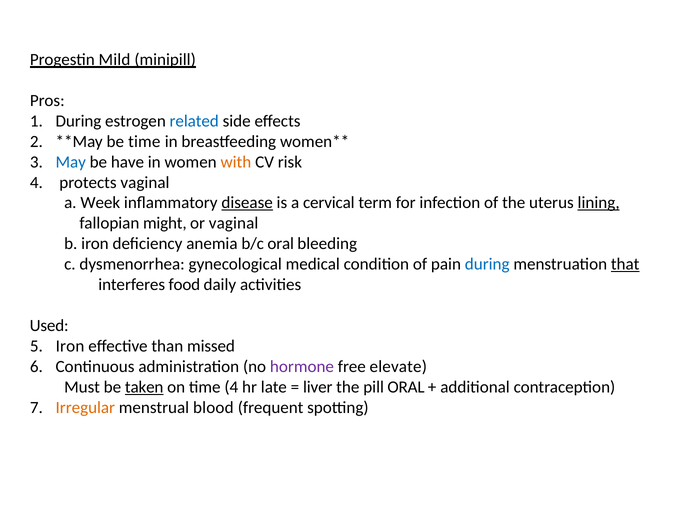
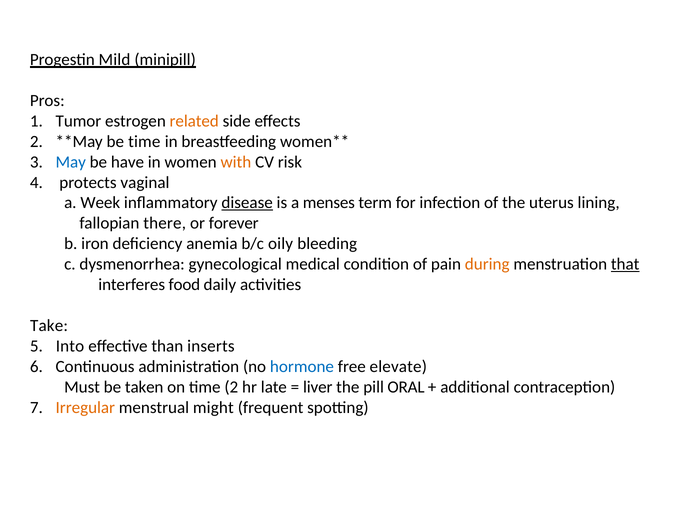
During at (78, 121): During -> Tumor
related colour: blue -> orange
cervical: cervical -> menses
lining underline: present -> none
might: might -> there
or vaginal: vaginal -> forever
b/c oral: oral -> oily
during at (487, 264) colour: blue -> orange
Used: Used -> Take
Iron at (70, 346): Iron -> Into
missed: missed -> inserts
hormone colour: purple -> blue
taken underline: present -> none
time 4: 4 -> 2
blood: blood -> might
